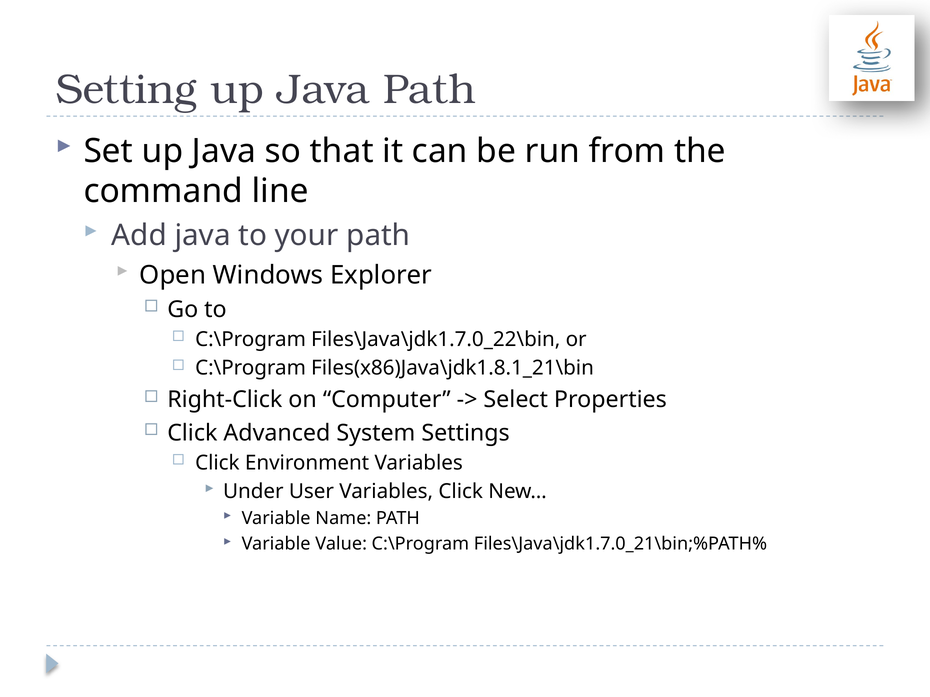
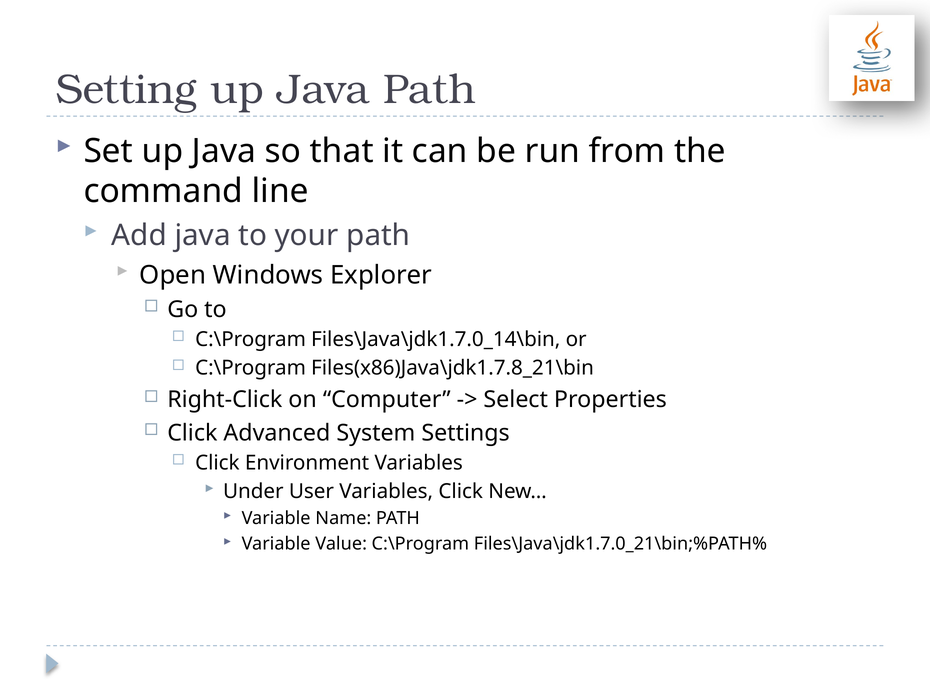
Files\Java\jdk1.7.0_22\bin: Files\Java\jdk1.7.0_22\bin -> Files\Java\jdk1.7.0_14\bin
Files(x86)Java\jdk1.8.1_21\bin: Files(x86)Java\jdk1.8.1_21\bin -> Files(x86)Java\jdk1.7.8_21\bin
